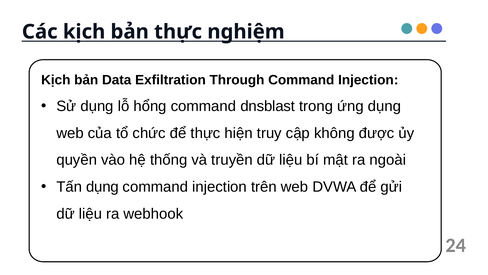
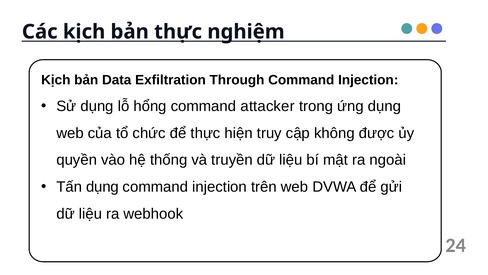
dnsblast: dnsblast -> attacker
